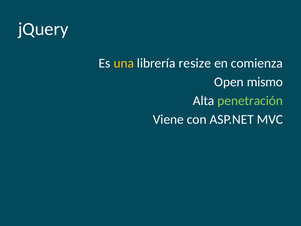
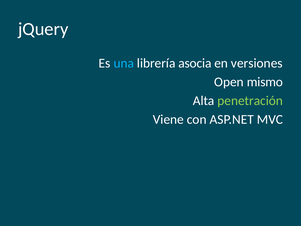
una colour: yellow -> light blue
resize: resize -> asocia
comienza: comienza -> versiones
